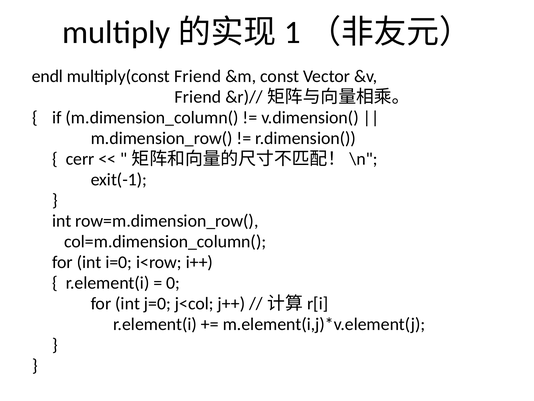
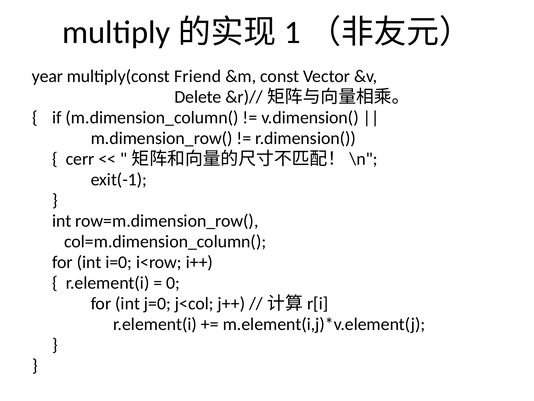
endl: endl -> year
Friend at (198, 97): Friend -> Delete
